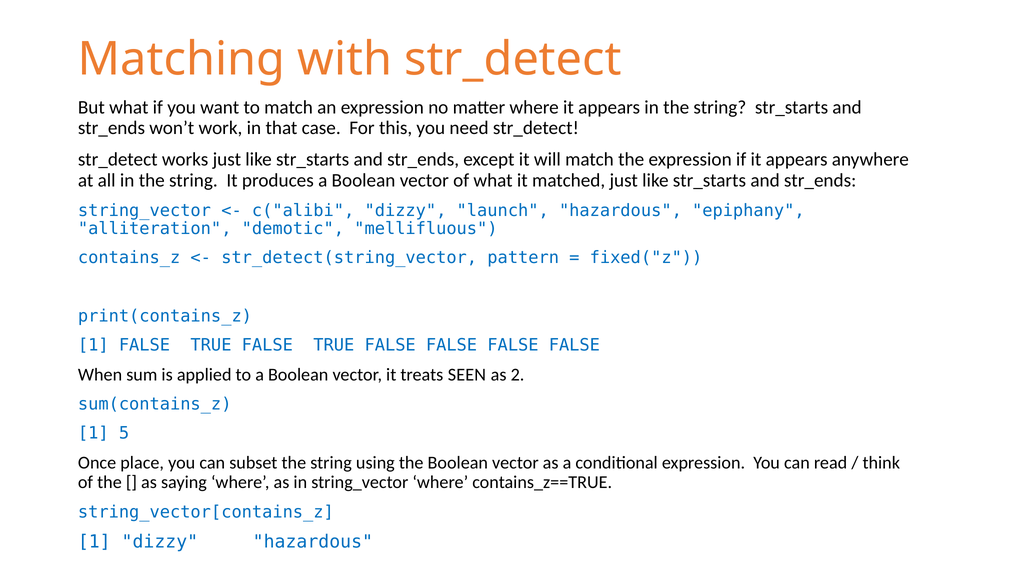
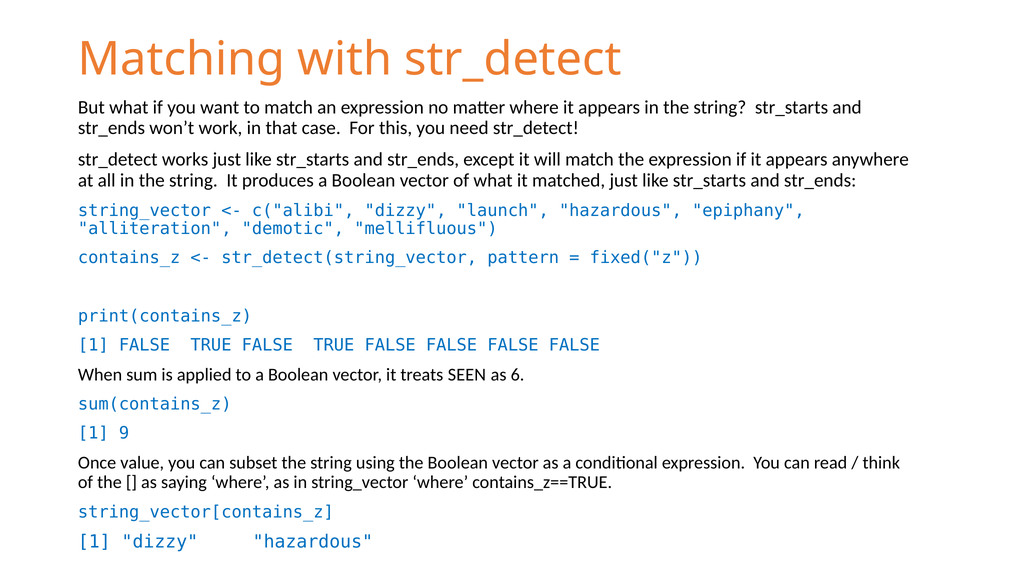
2: 2 -> 6
5: 5 -> 9
place: place -> value
